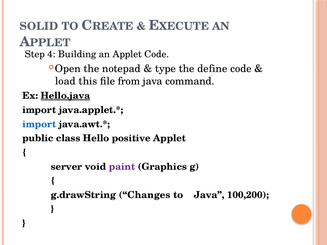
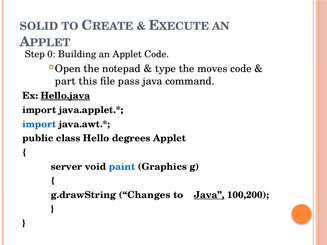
4: 4 -> 0
define: define -> moves
load: load -> part
from: from -> pass
positive: positive -> degrees
paint colour: purple -> blue
Java at (209, 195) underline: none -> present
